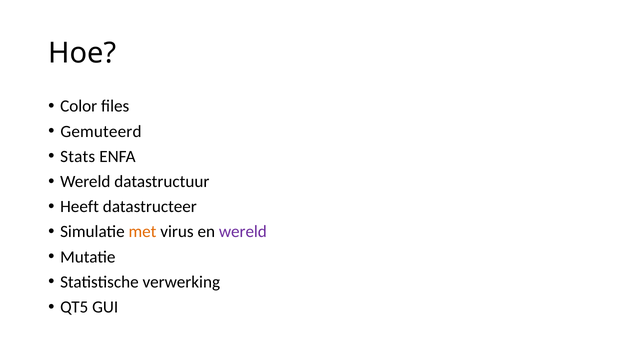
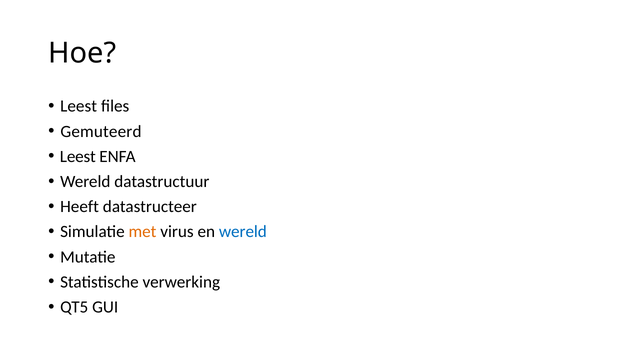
Color at (79, 106): Color -> Leest
Stats at (78, 157): Stats -> Leest
wereld at (243, 232) colour: purple -> blue
